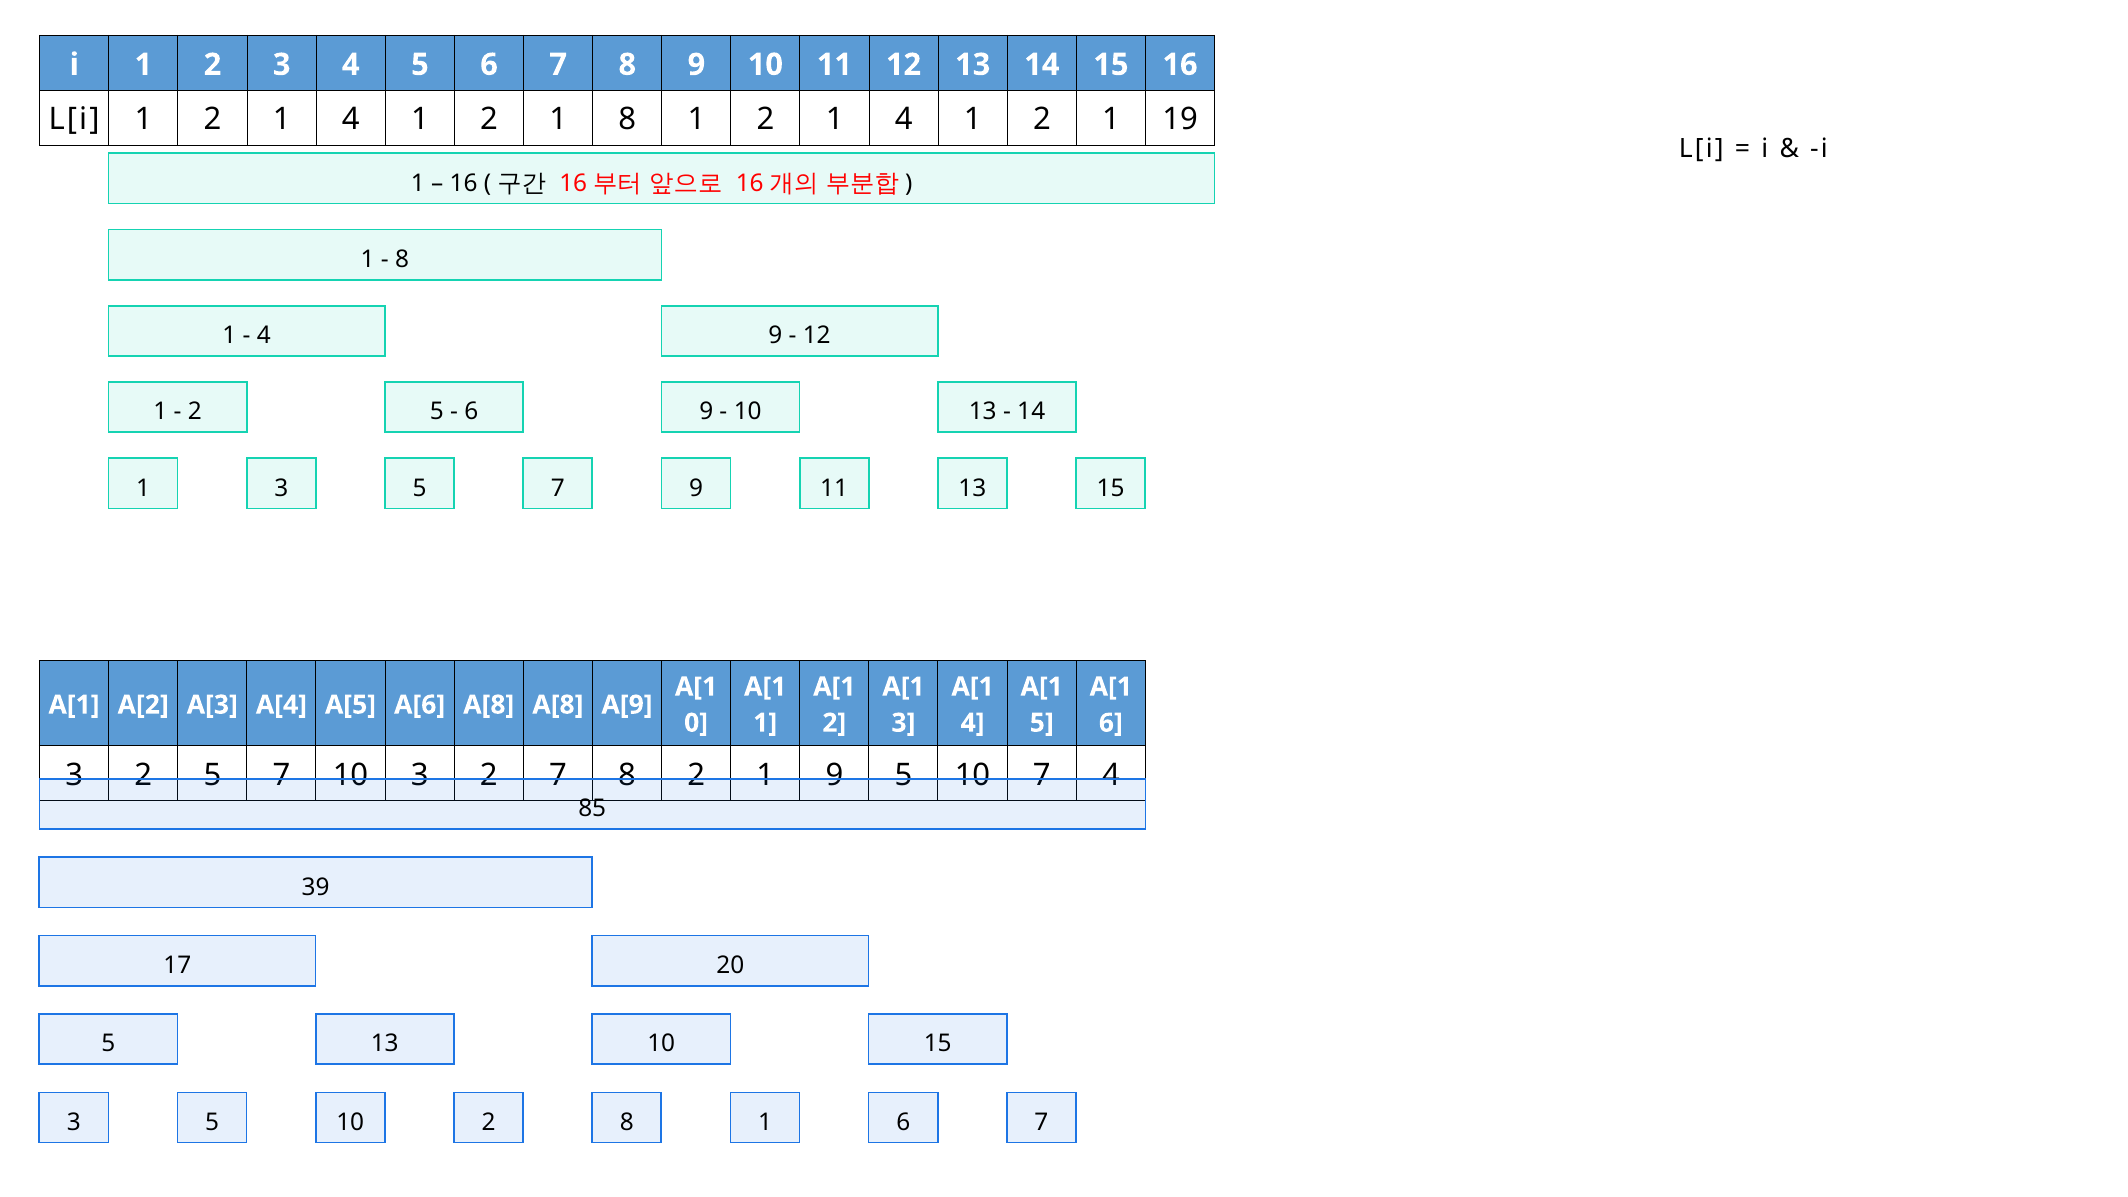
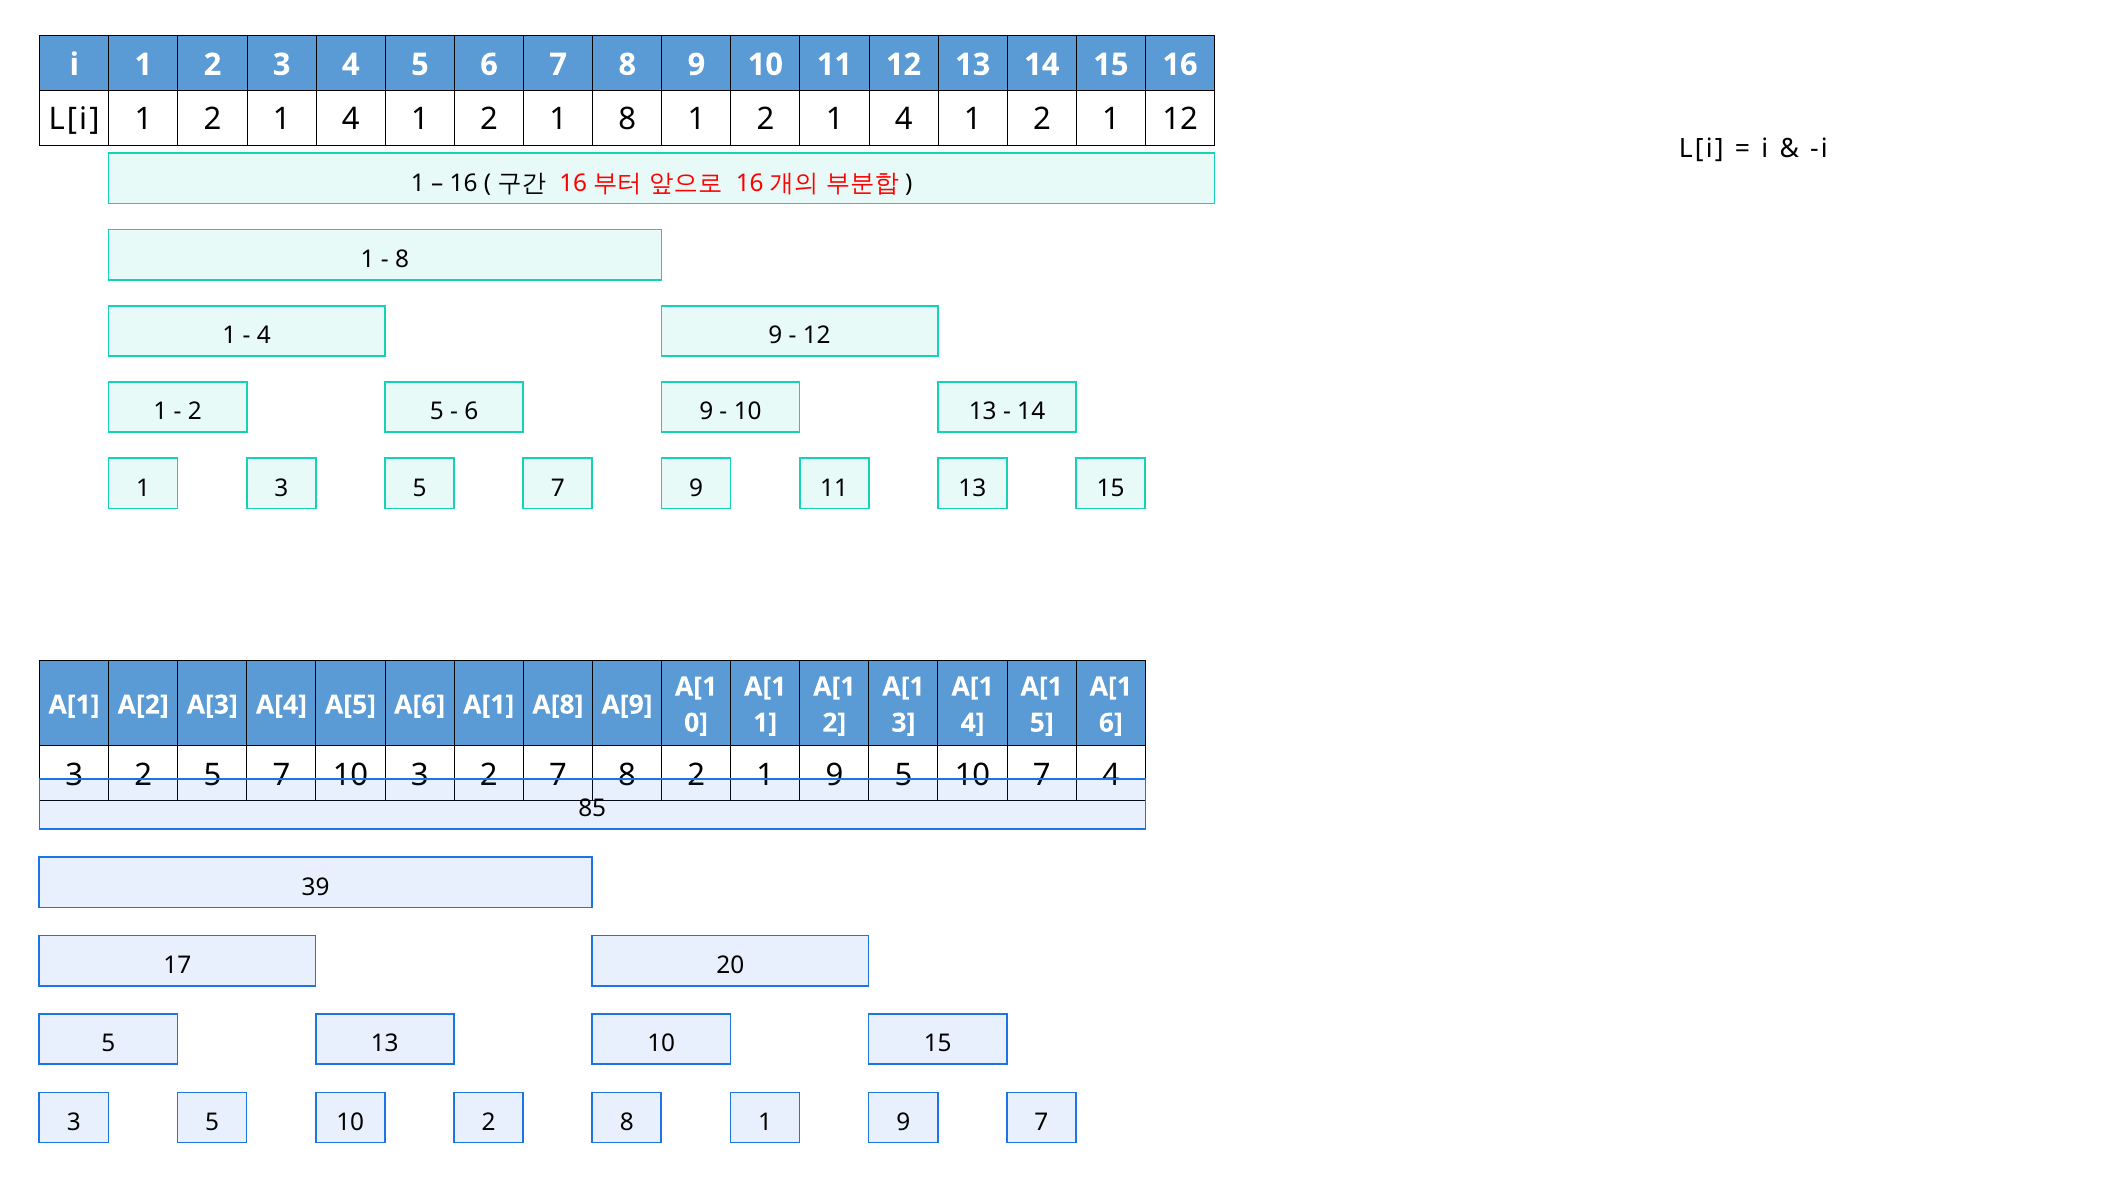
1 19: 19 -> 12
A[6 A[8: A[8 -> A[1
8 1 6: 6 -> 9
